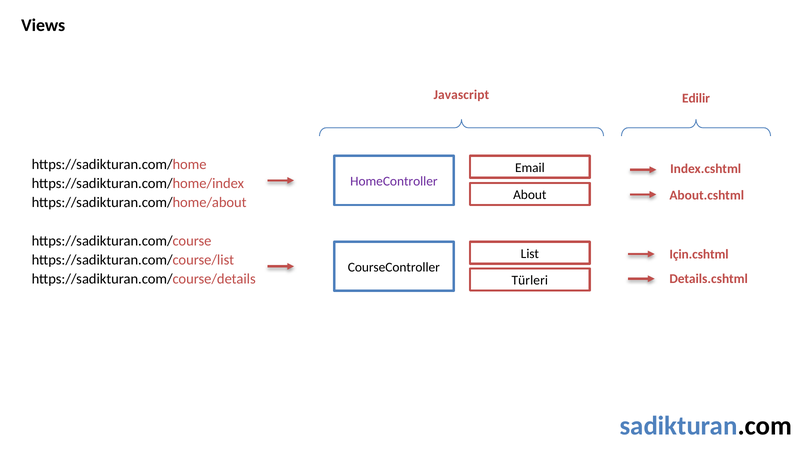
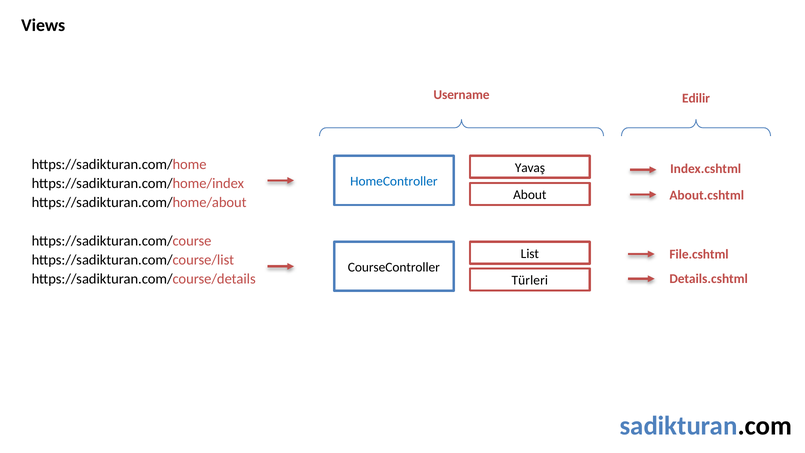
Javascript: Javascript -> Username
Email: Email -> Yavaş
HomeController colour: purple -> blue
Için.cshtml: Için.cshtml -> File.cshtml
